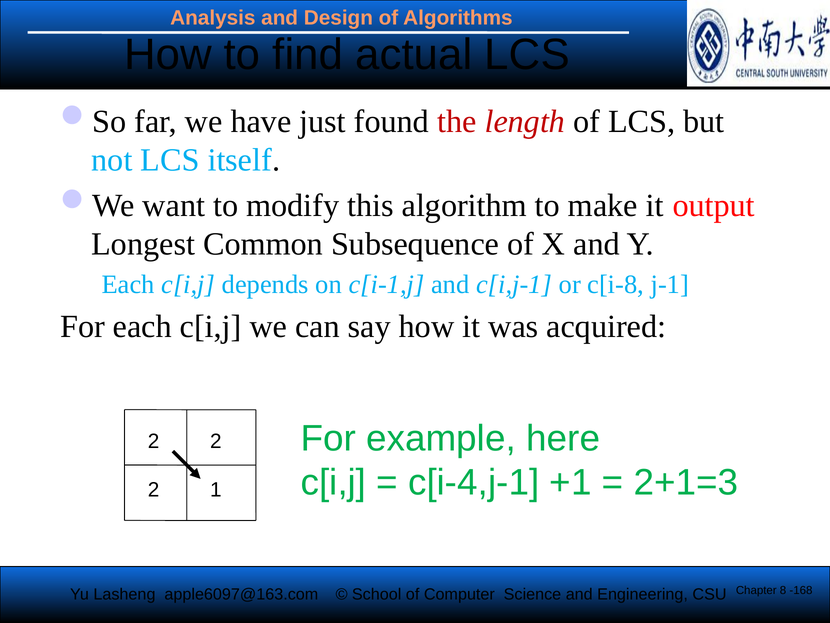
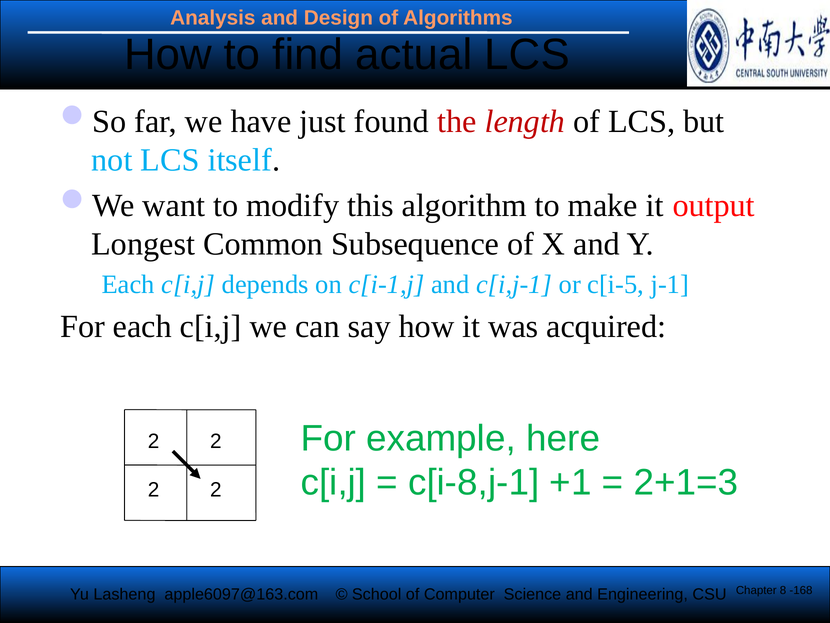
c[i-8: c[i-8 -> c[i-5
c[i-4,j-1: c[i-4,j-1 -> c[i-8,j-1
1 at (216, 490): 1 -> 2
